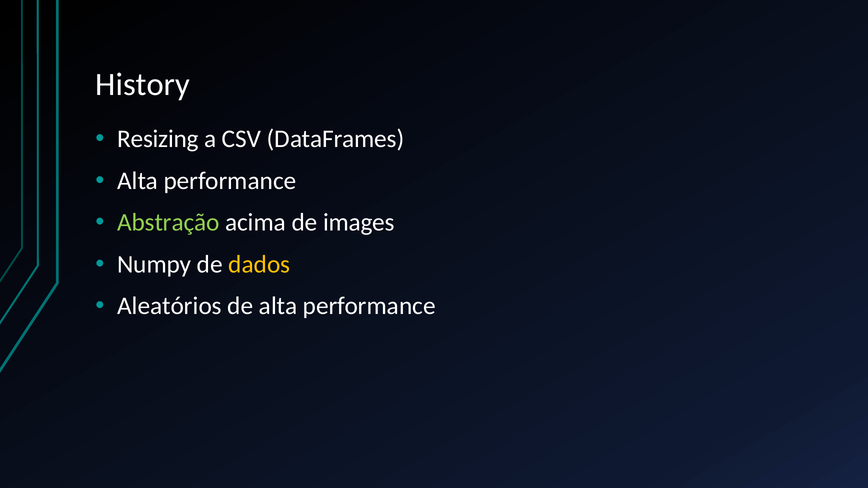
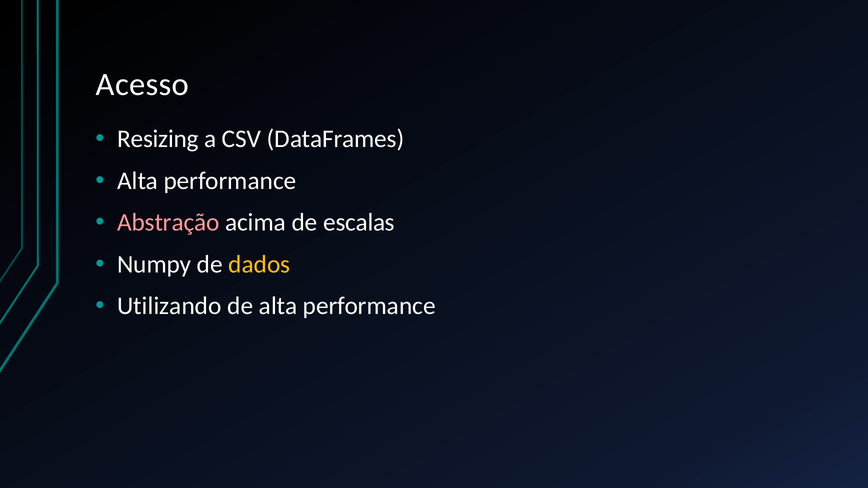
History: History -> Acesso
Abstração colour: light green -> pink
images: images -> escalas
Aleatórios: Aleatórios -> Utilizando
